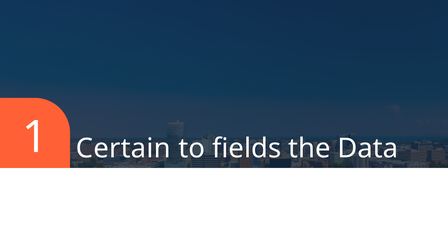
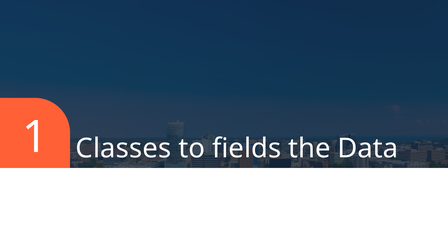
Certain: Certain -> Classes
